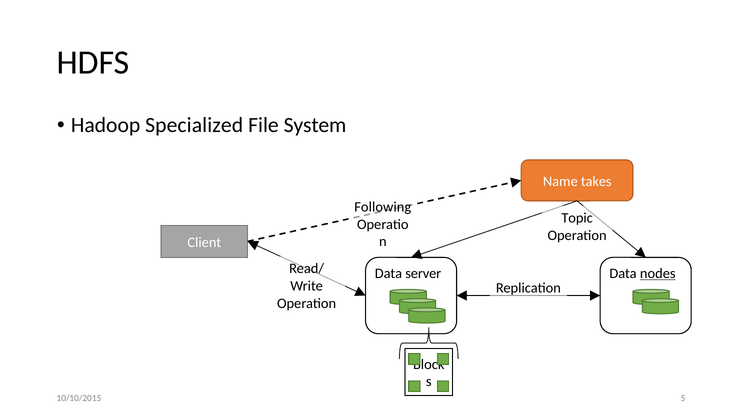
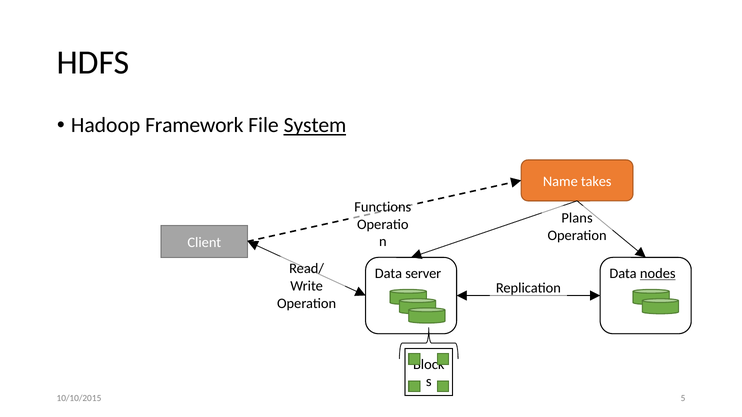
Specialized: Specialized -> Framework
System underline: none -> present
Following: Following -> Functions
Topic: Topic -> Plans
